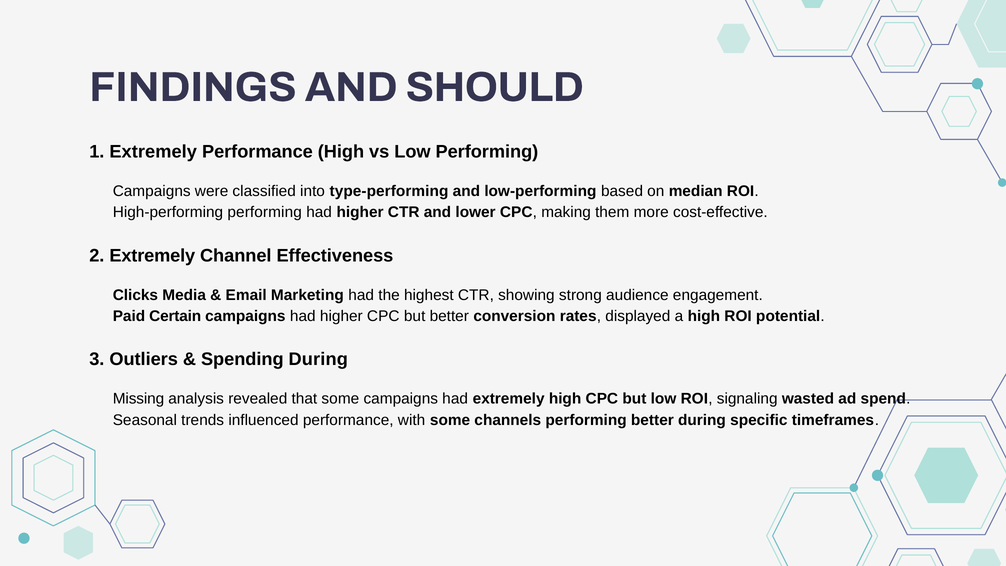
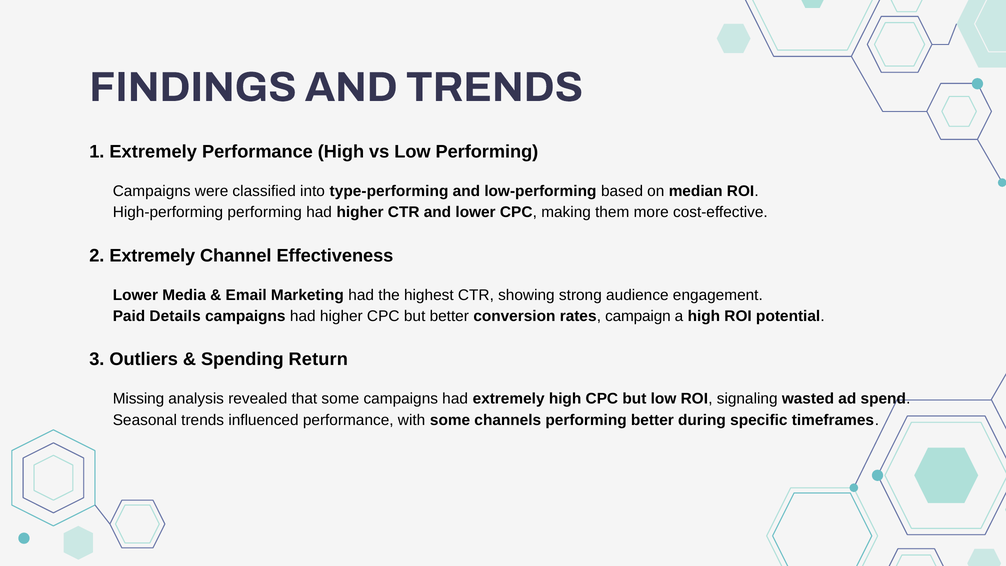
AND SHOULD: SHOULD -> TRENDS
Clicks at (135, 295): Clicks -> Lower
Certain: Certain -> Details
displayed: displayed -> campaign
Spending During: During -> Return
